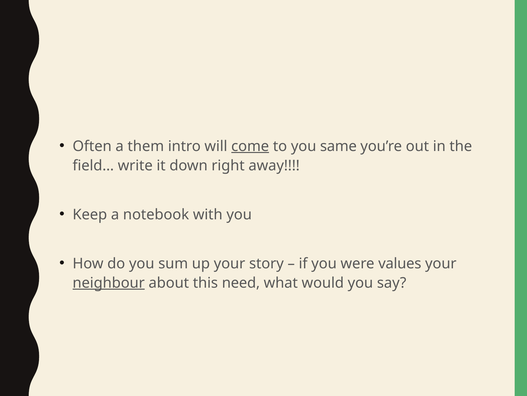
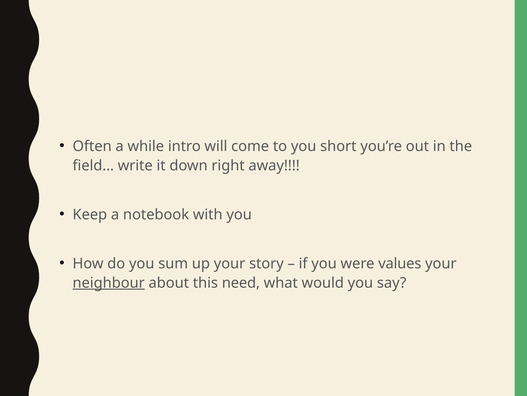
them: them -> while
come underline: present -> none
same: same -> short
